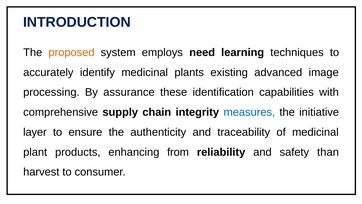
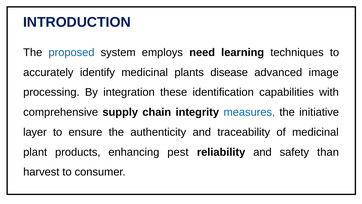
proposed colour: orange -> blue
existing: existing -> disease
assurance: assurance -> integration
from: from -> pest
